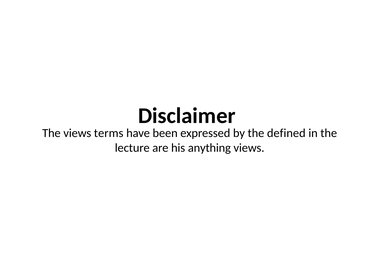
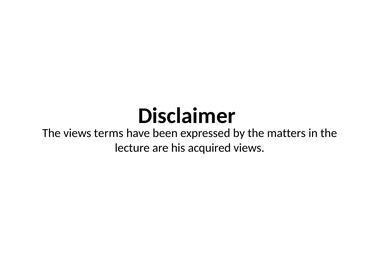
defined: defined -> matters
anything: anything -> acquired
